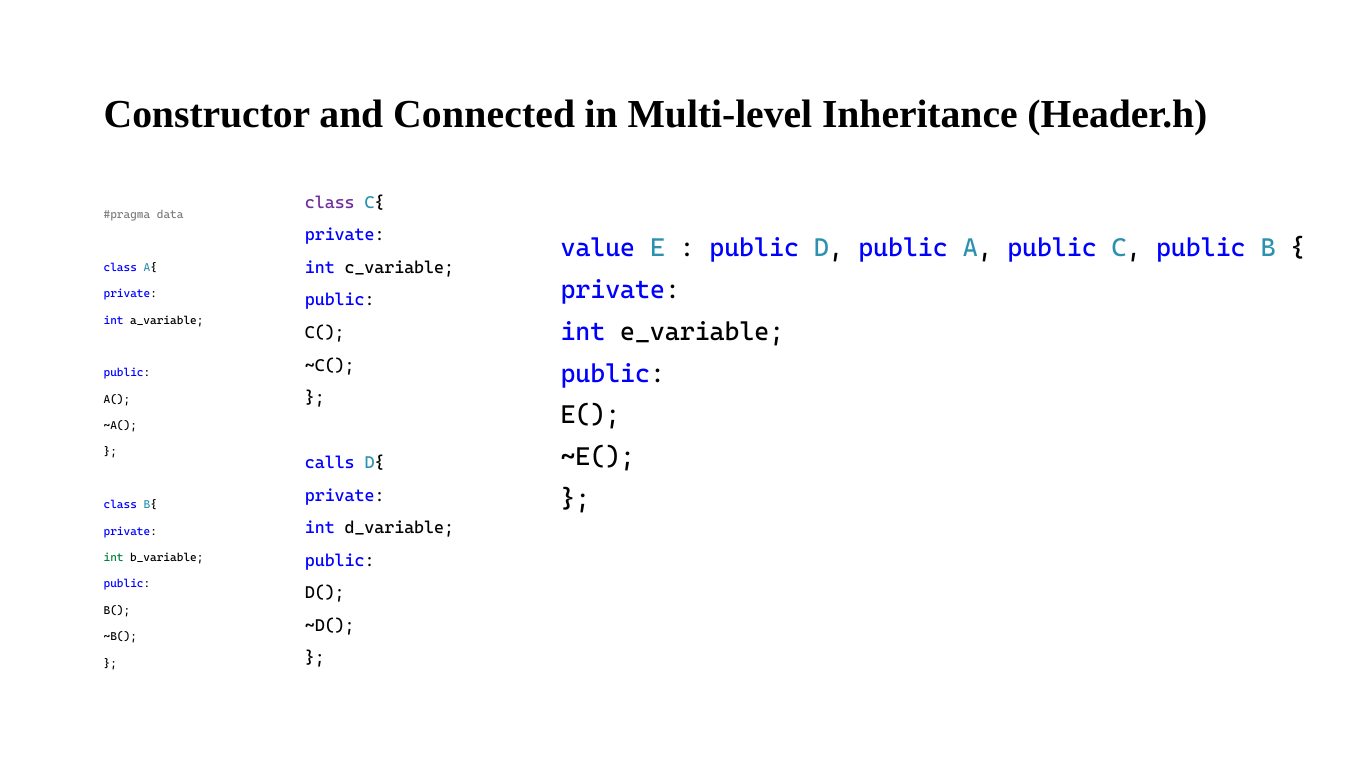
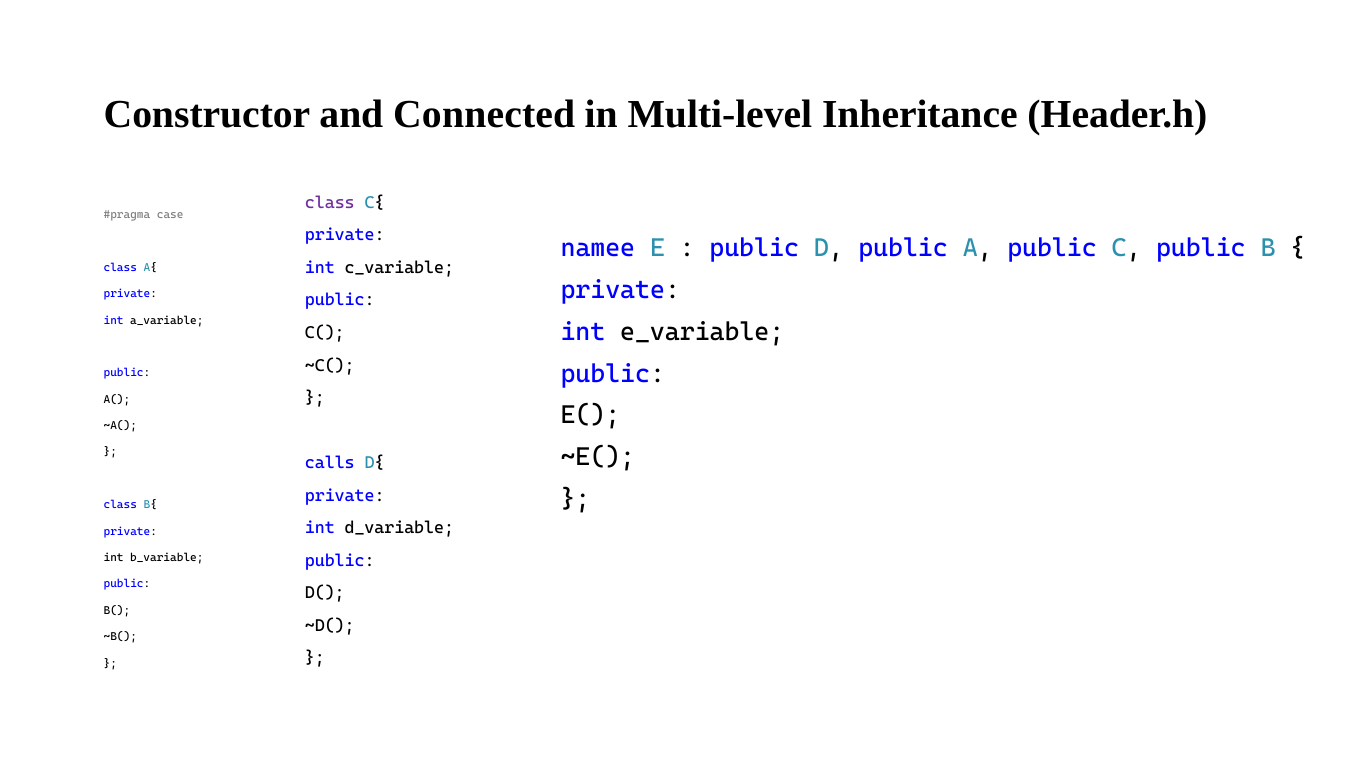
data: data -> case
value: value -> namee
int at (114, 558) colour: green -> black
